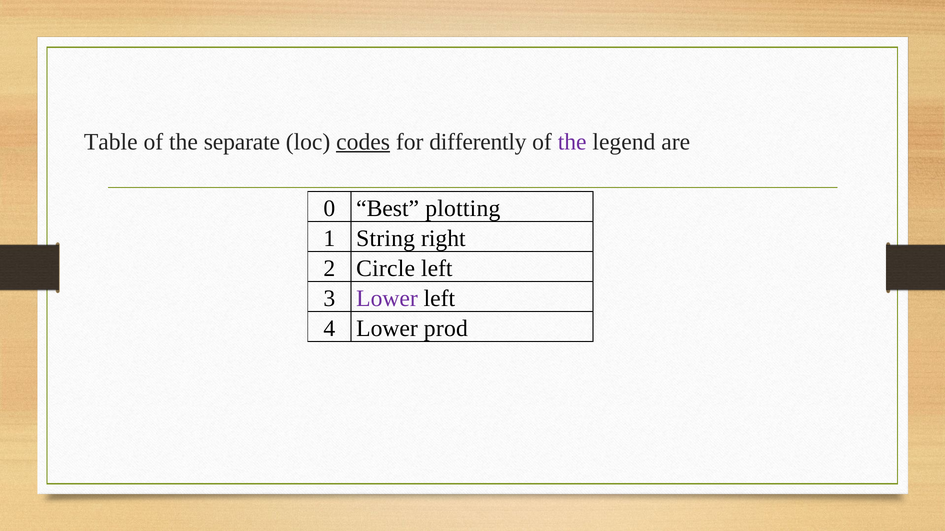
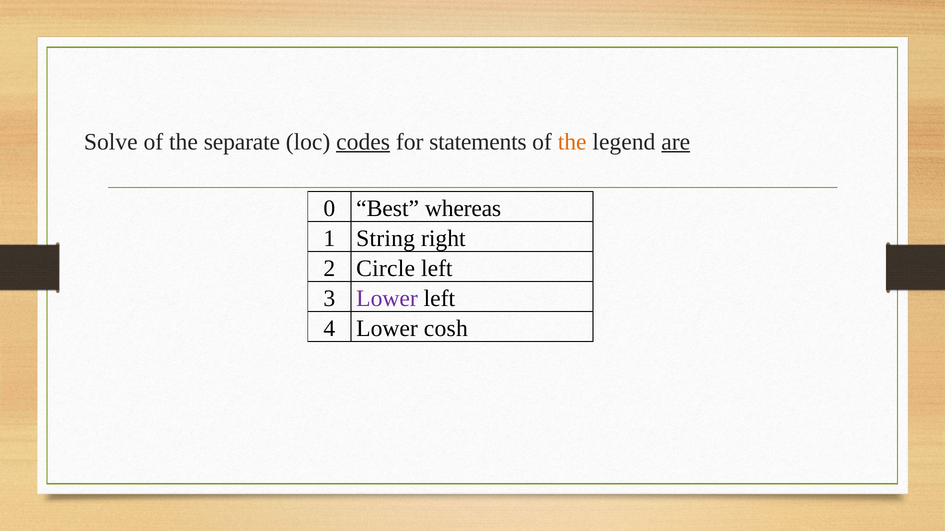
Table: Table -> Solve
differently: differently -> statements
the at (572, 142) colour: purple -> orange
are underline: none -> present
plotting: plotting -> whereas
prod: prod -> cosh
